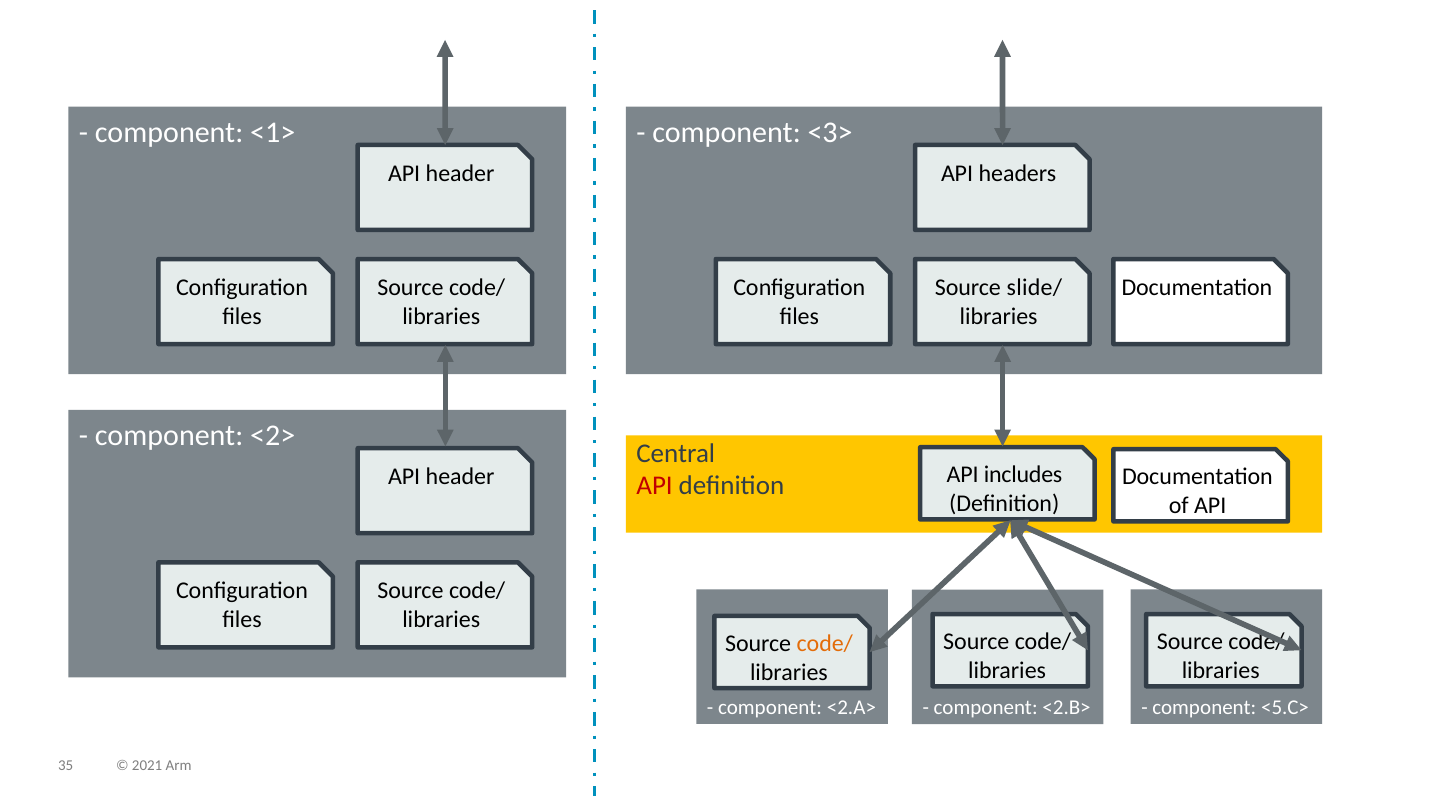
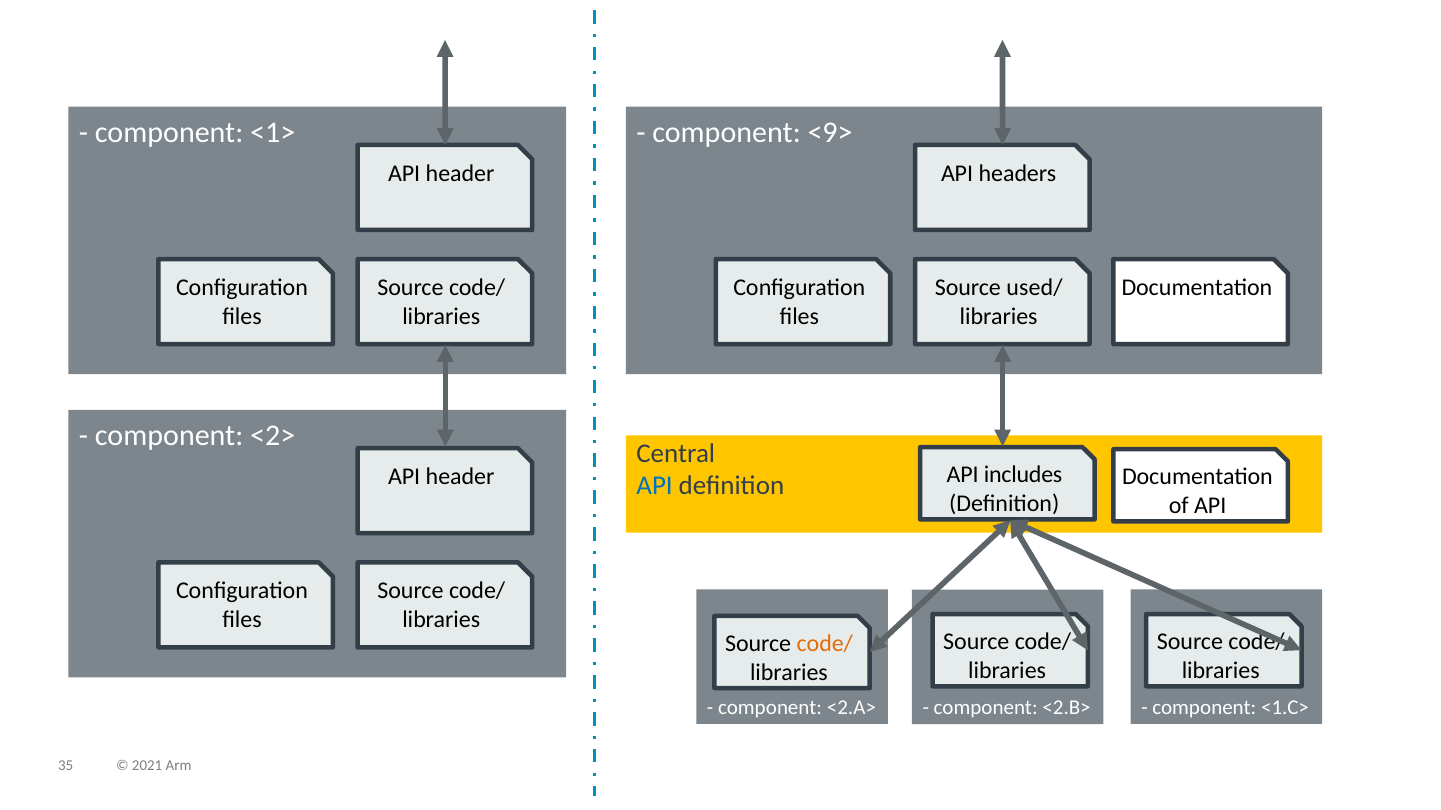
<3>: <3> -> <9>
slide/: slide/ -> used/
API at (655, 486) colour: red -> blue
<5.C>: <5.C> -> <1.C>
